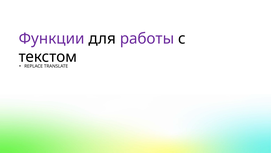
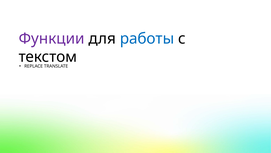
работы colour: purple -> blue
